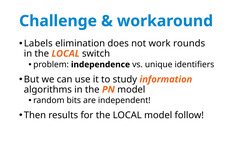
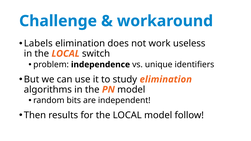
rounds: rounds -> useless
study information: information -> elimination
